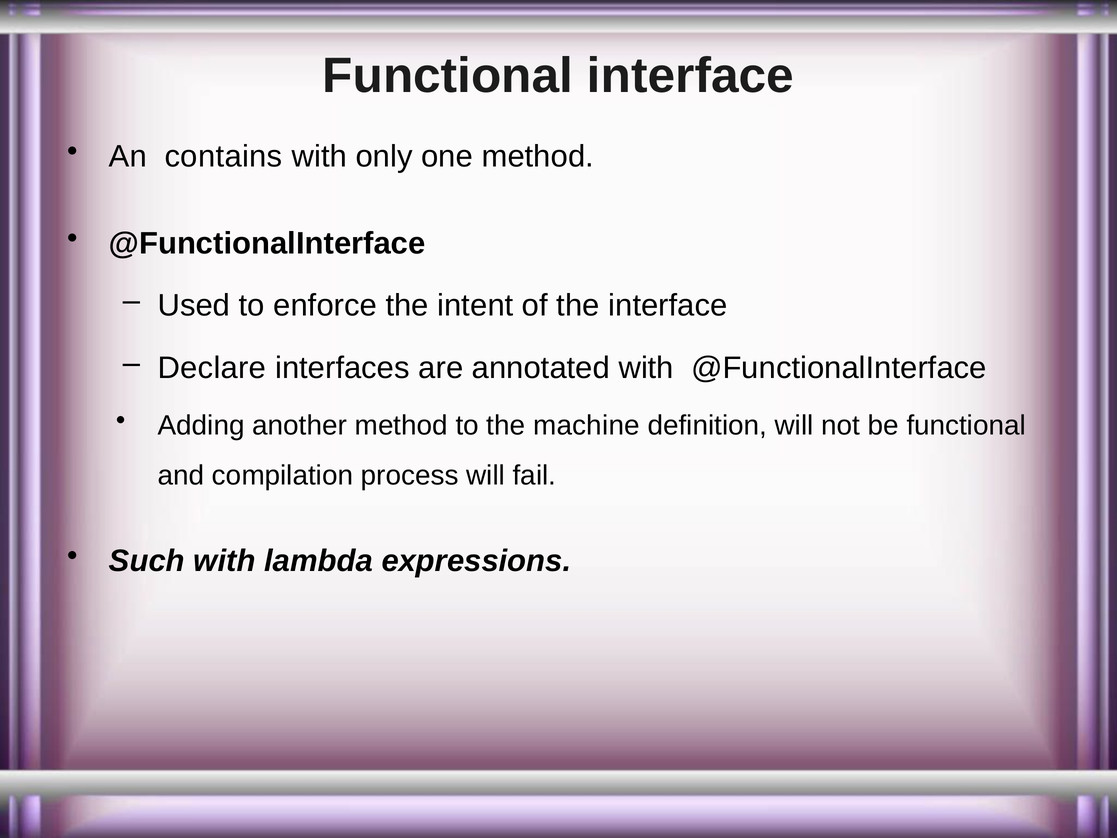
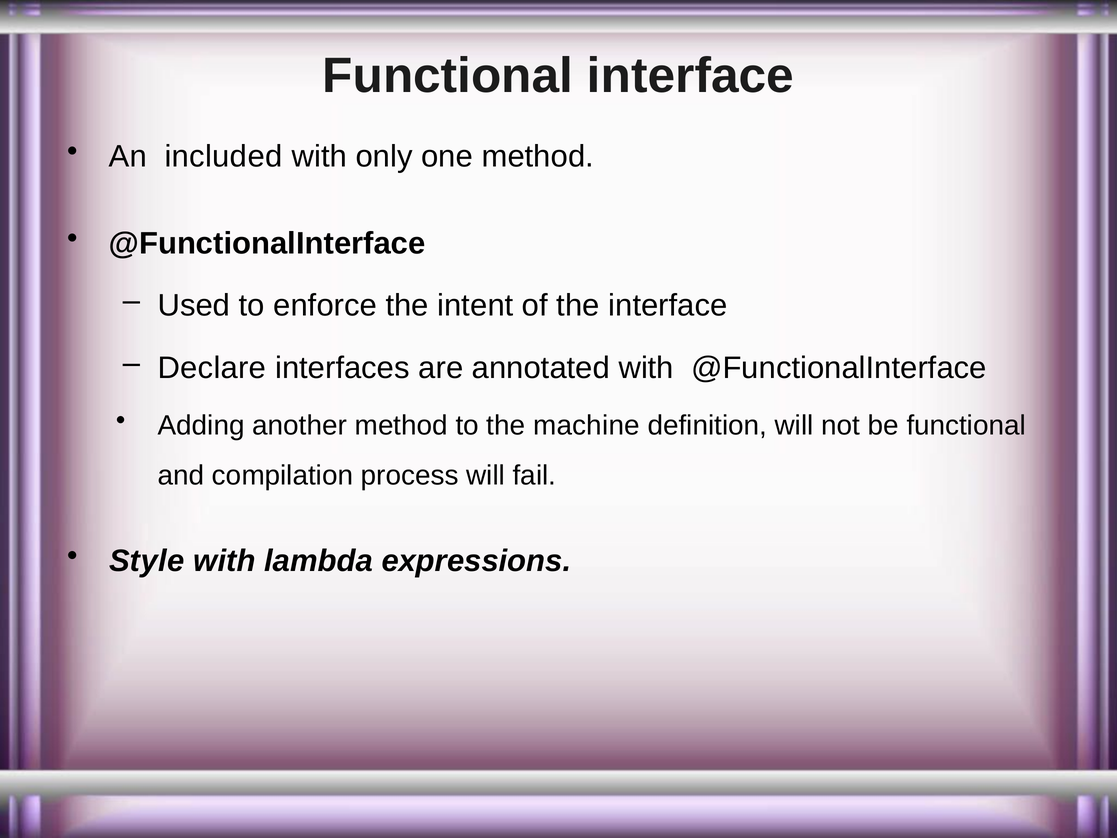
contains: contains -> included
Such: Such -> Style
